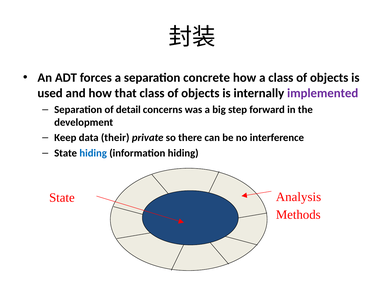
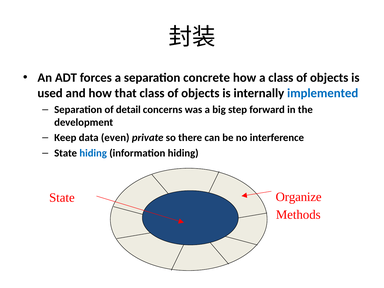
implemented colour: purple -> blue
their: their -> even
Analysis: Analysis -> Organize
